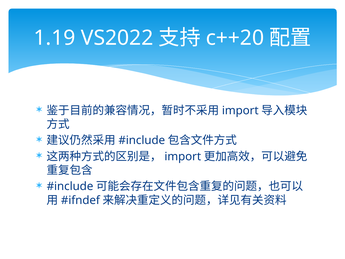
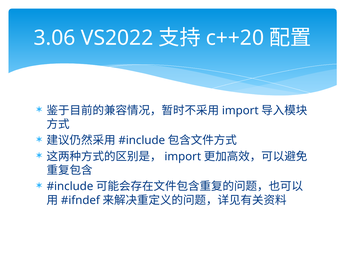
1.19: 1.19 -> 3.06
